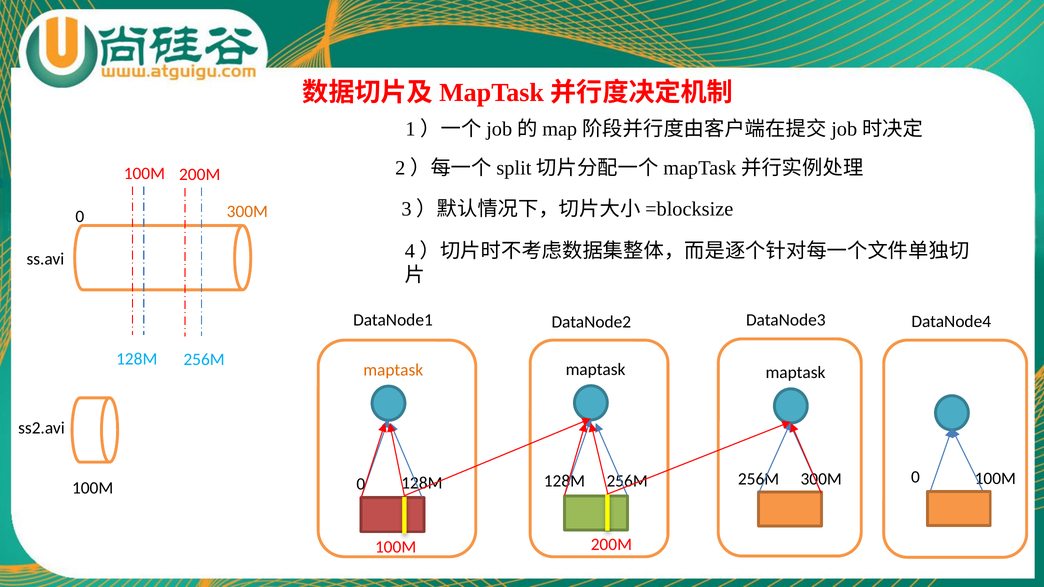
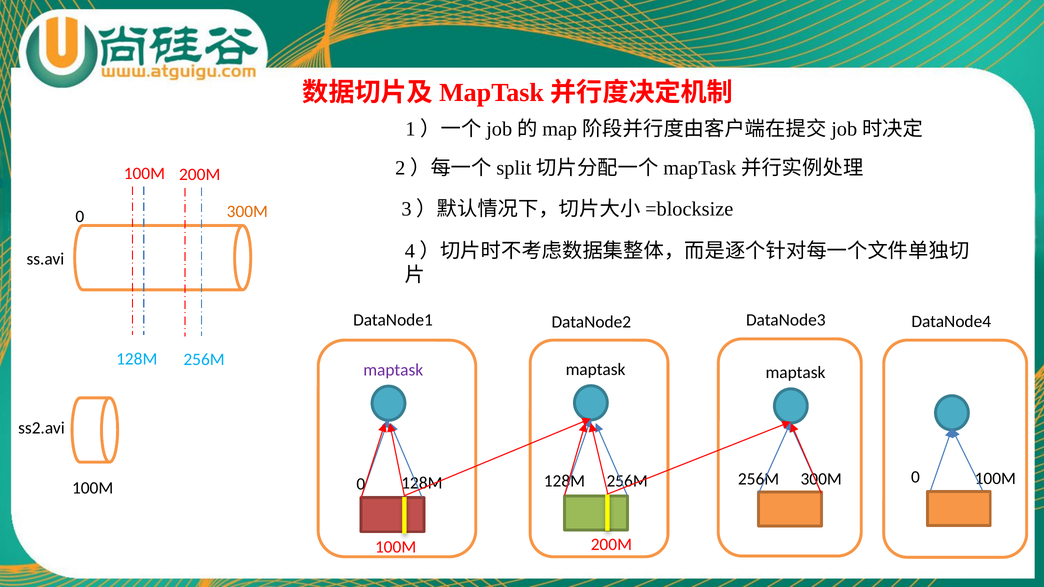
maptask at (393, 370) colour: orange -> purple
